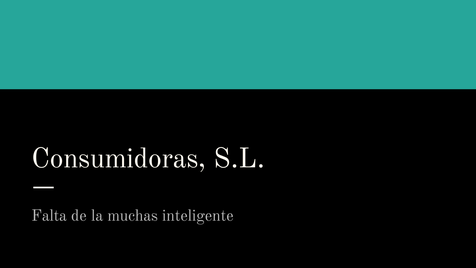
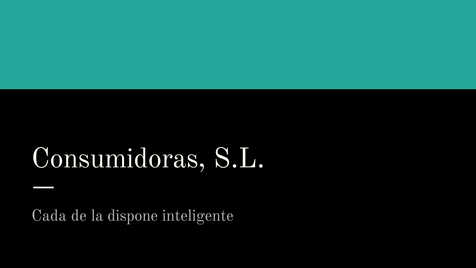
Falta: Falta -> Cada
muchas: muchas -> dispone
